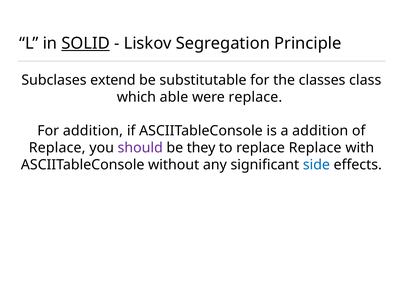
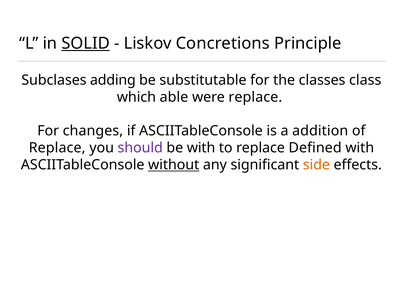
Segregation: Segregation -> Concretions
extend: extend -> adding
For addition: addition -> changes
be they: they -> with
replace Replace: Replace -> Defined
without underline: none -> present
side colour: blue -> orange
